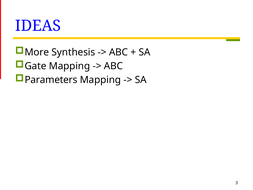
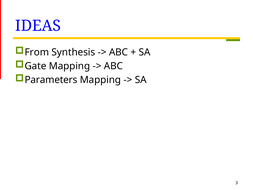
More: More -> From
